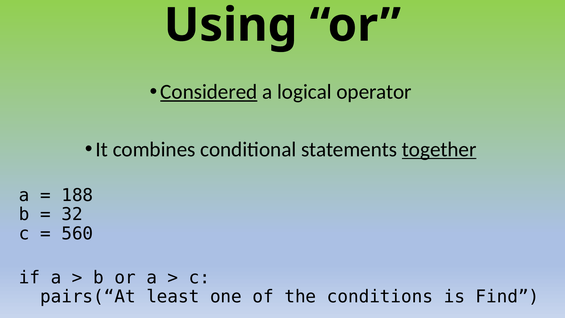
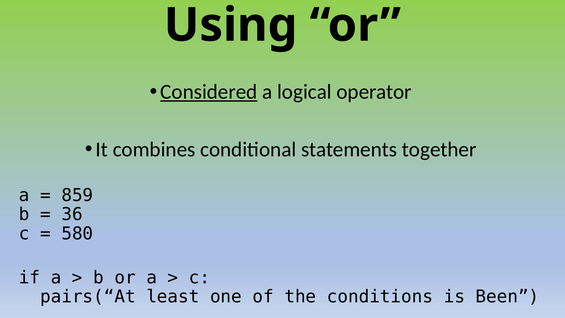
together underline: present -> none
188: 188 -> 859
32: 32 -> 36
560: 560 -> 580
Find: Find -> Been
